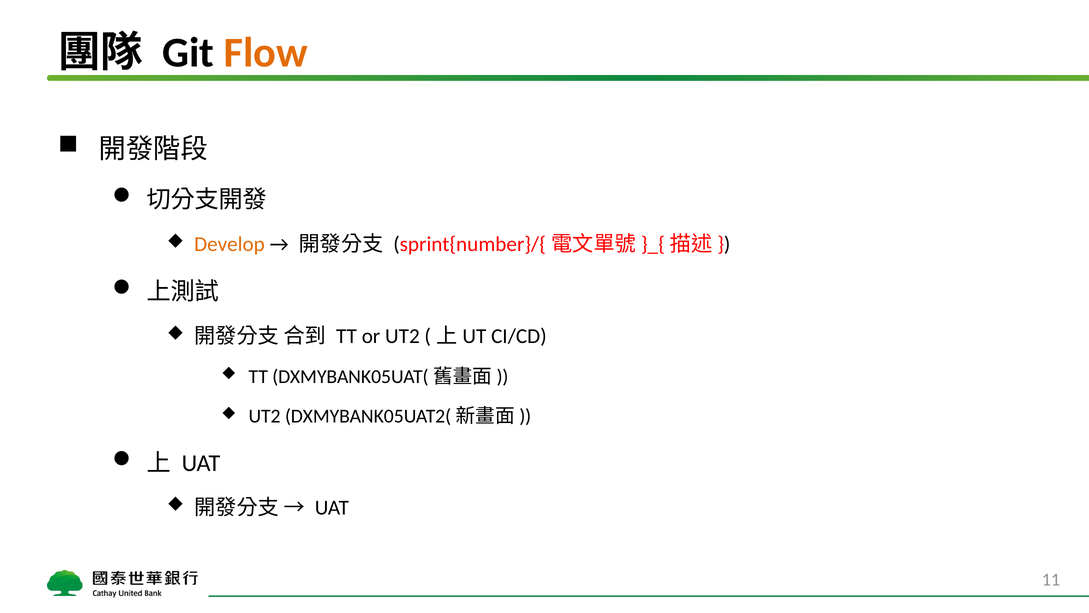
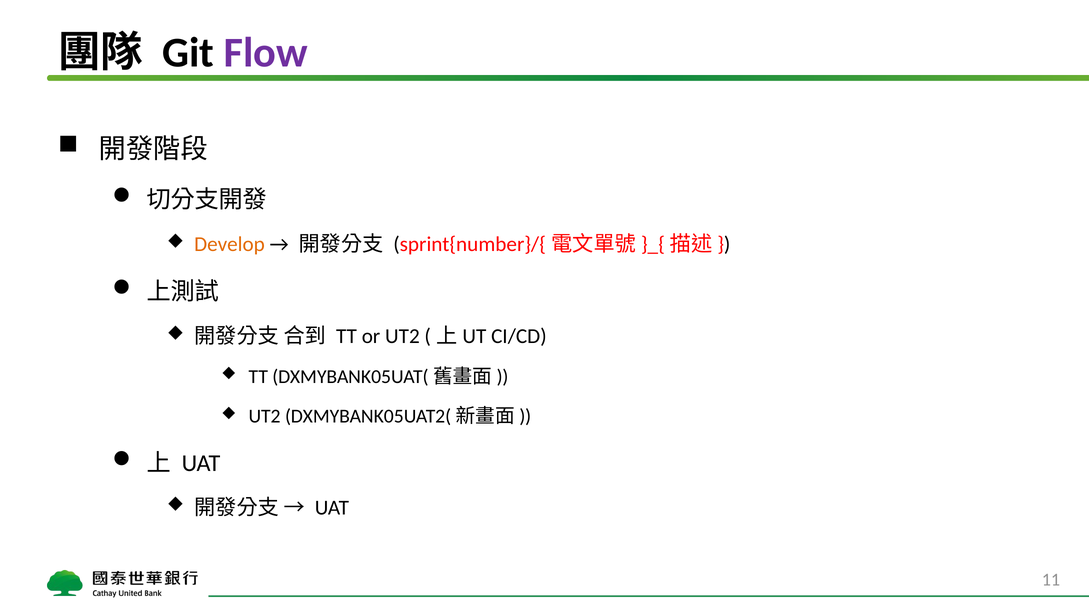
Flow colour: orange -> purple
